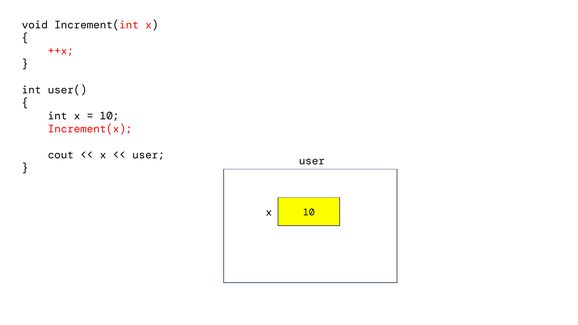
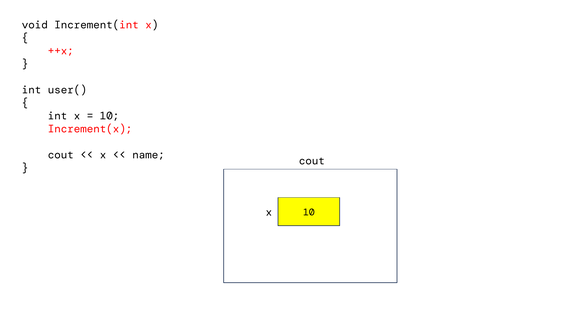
user at (149, 155): user -> name
user at (312, 161): user -> cout
